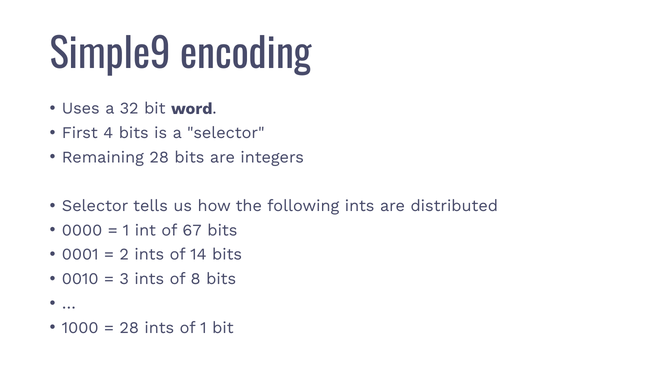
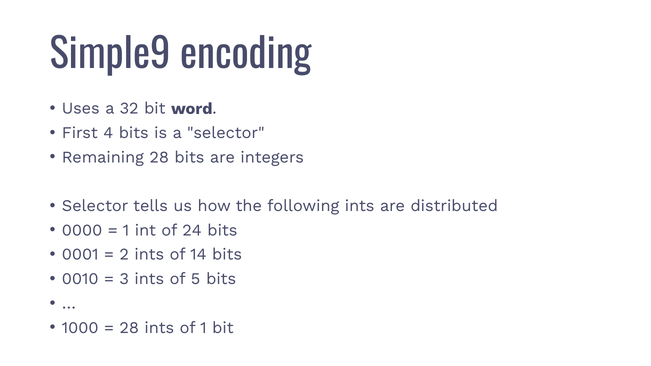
67: 67 -> 24
8: 8 -> 5
